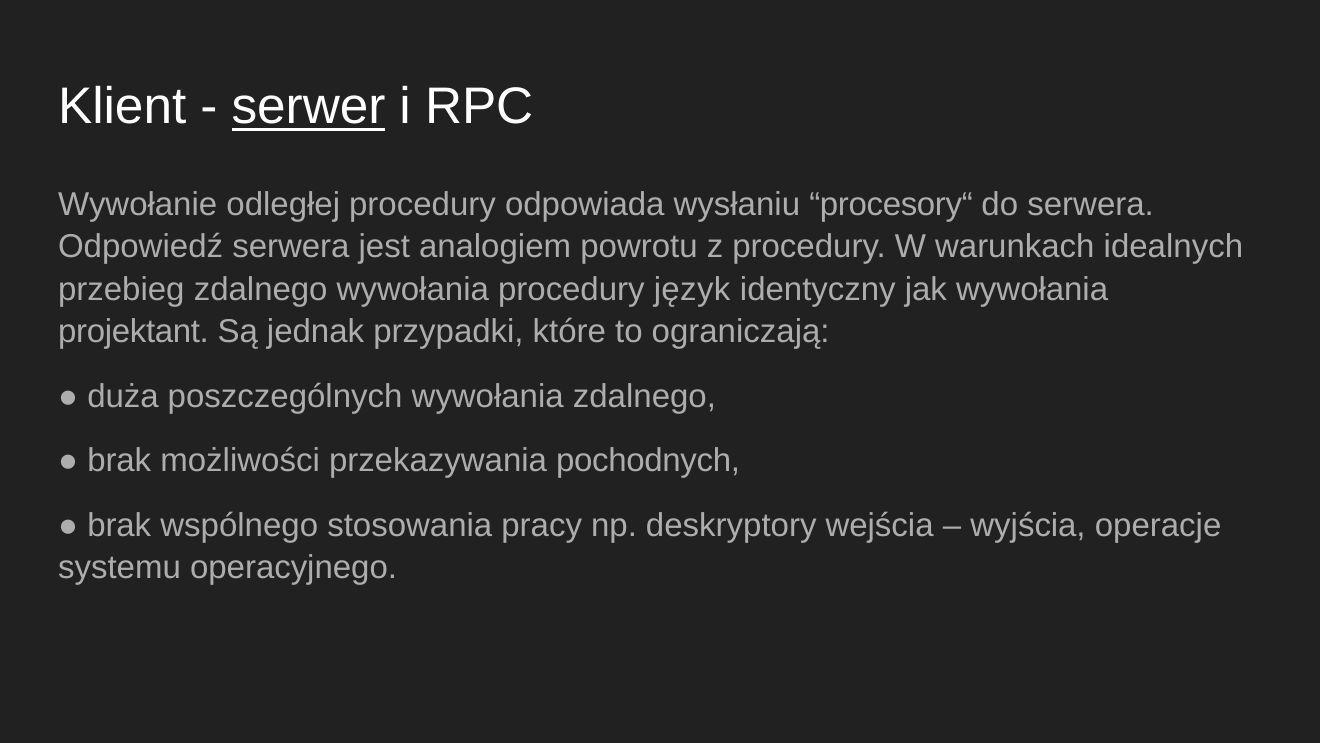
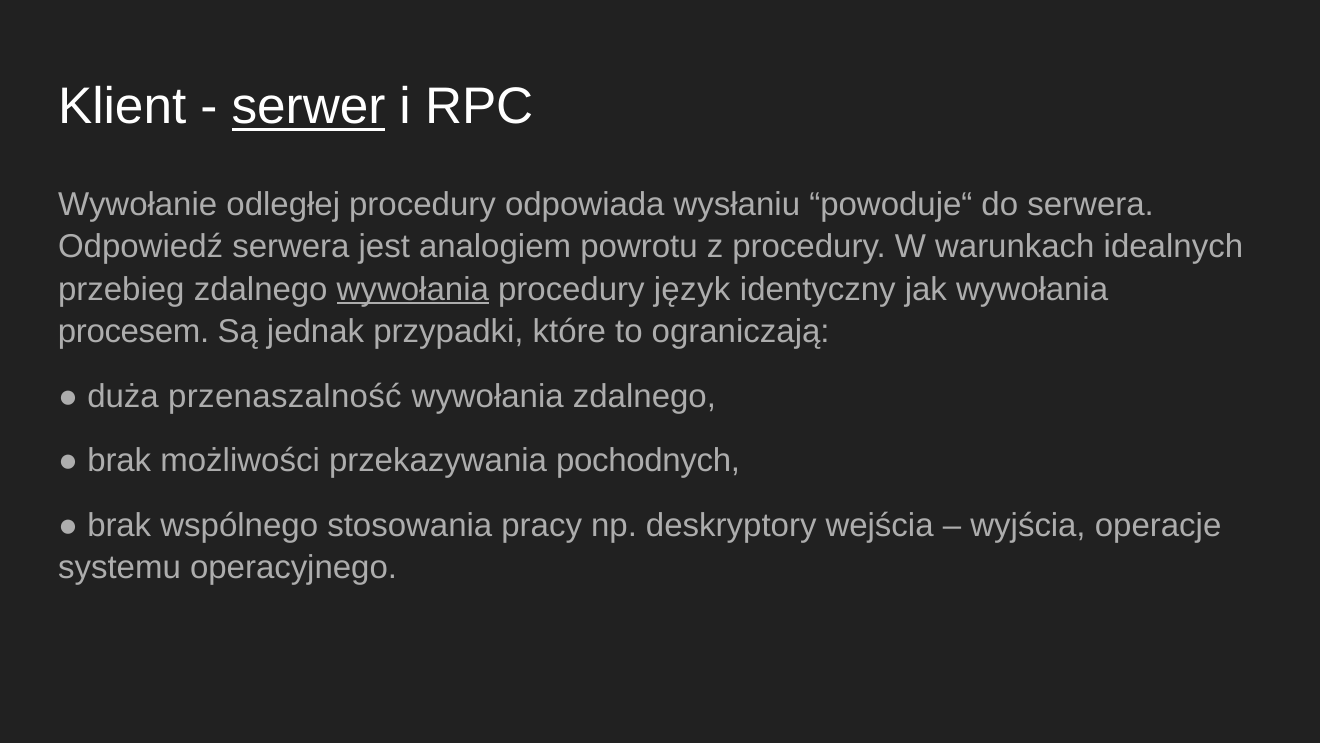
procesory“: procesory“ -> powoduje“
wywołania at (413, 289) underline: none -> present
projektant: projektant -> procesem
poszczególnych: poszczególnych -> przenaszalność
